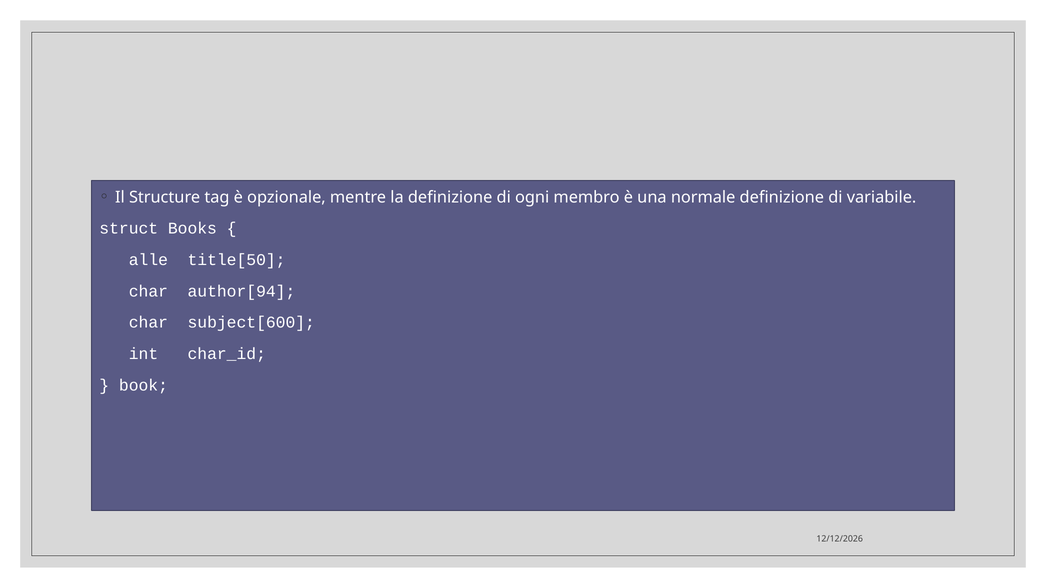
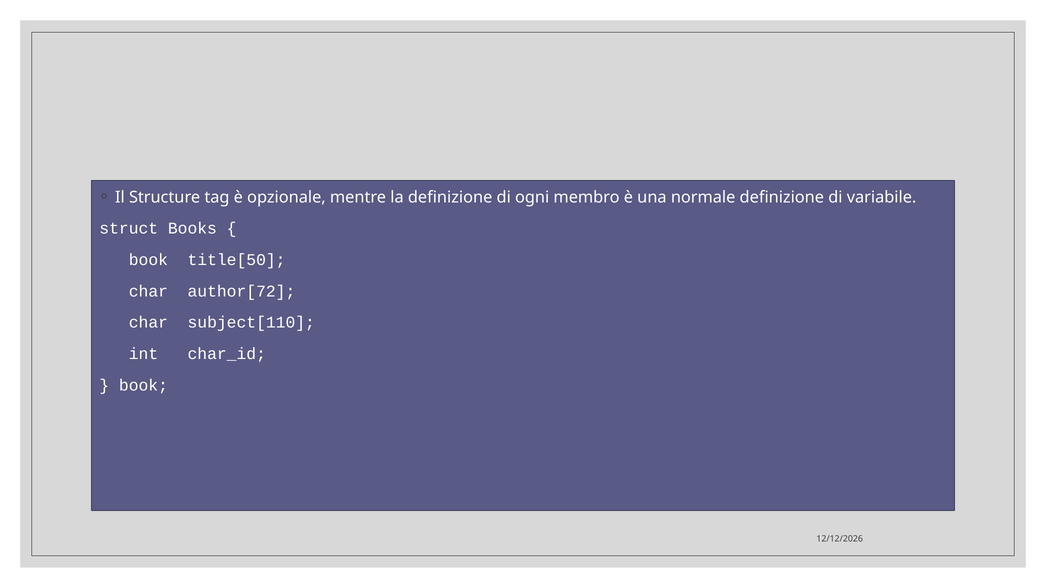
alle at (148, 260): alle -> book
author[94: author[94 -> author[72
subject[600: subject[600 -> subject[110
